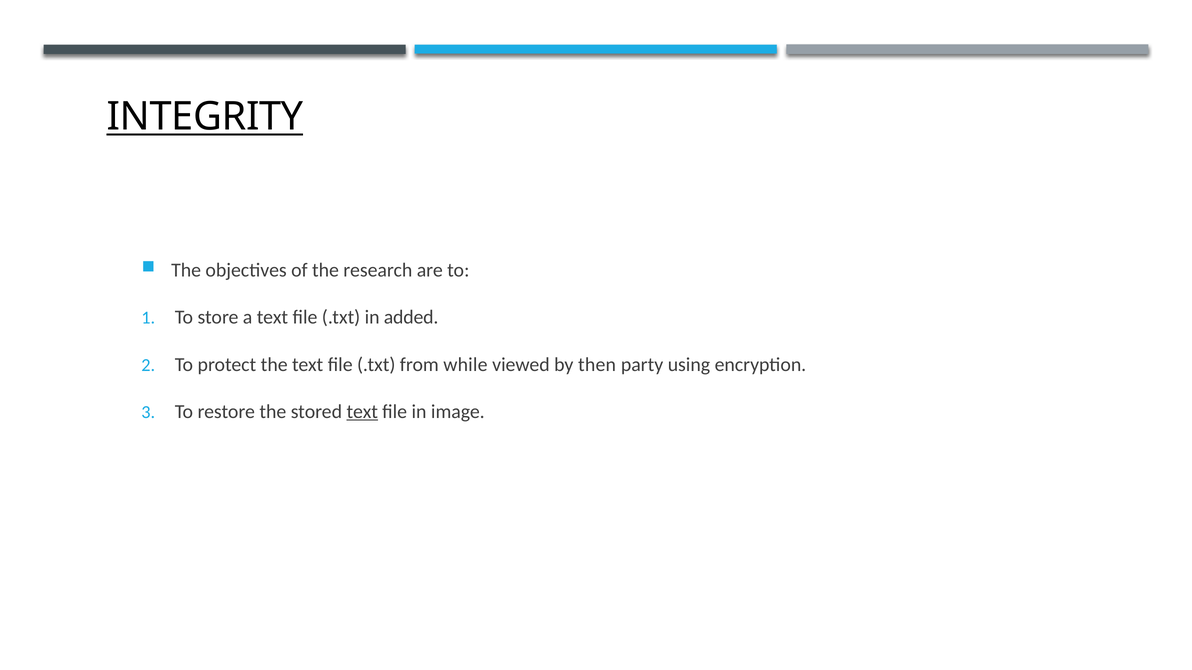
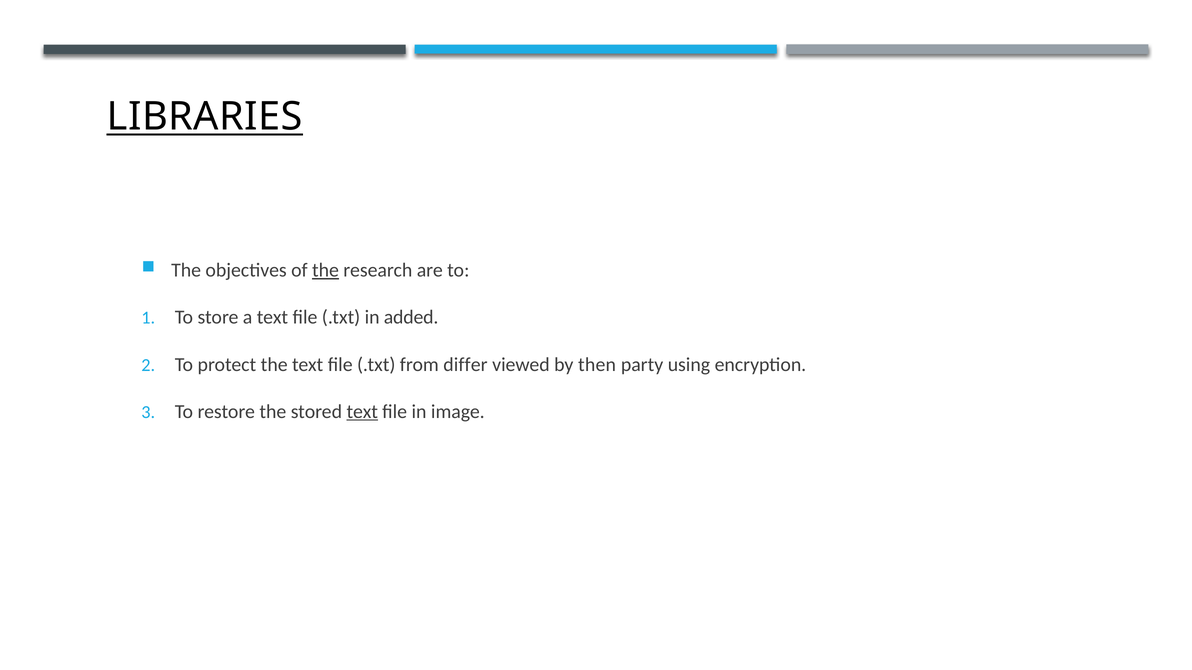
INTEGRITY: INTEGRITY -> LIBRARIES
the at (326, 270) underline: none -> present
while: while -> differ
